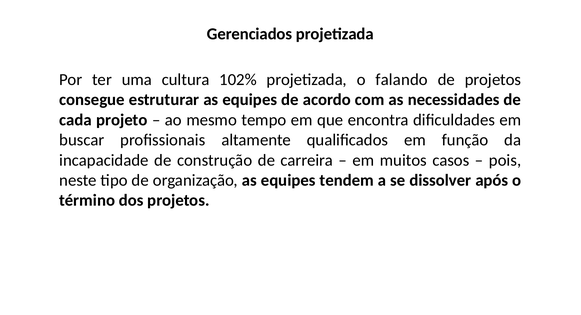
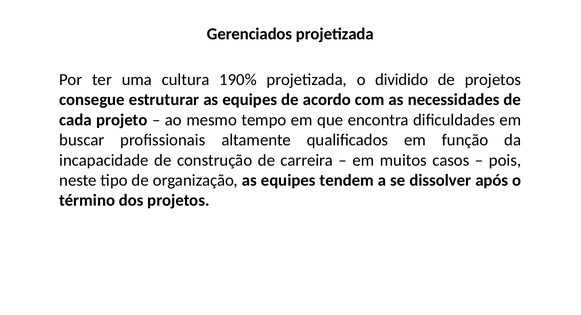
102%: 102% -> 190%
falando: falando -> dividido
